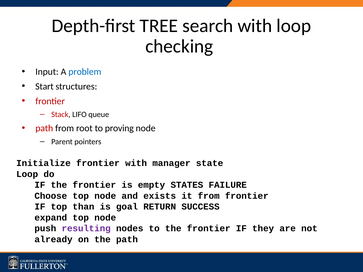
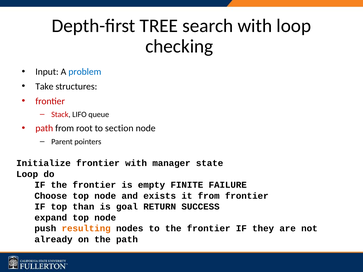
Start: Start -> Take
proving: proving -> section
STATES: STATES -> FINITE
resulting colour: purple -> orange
